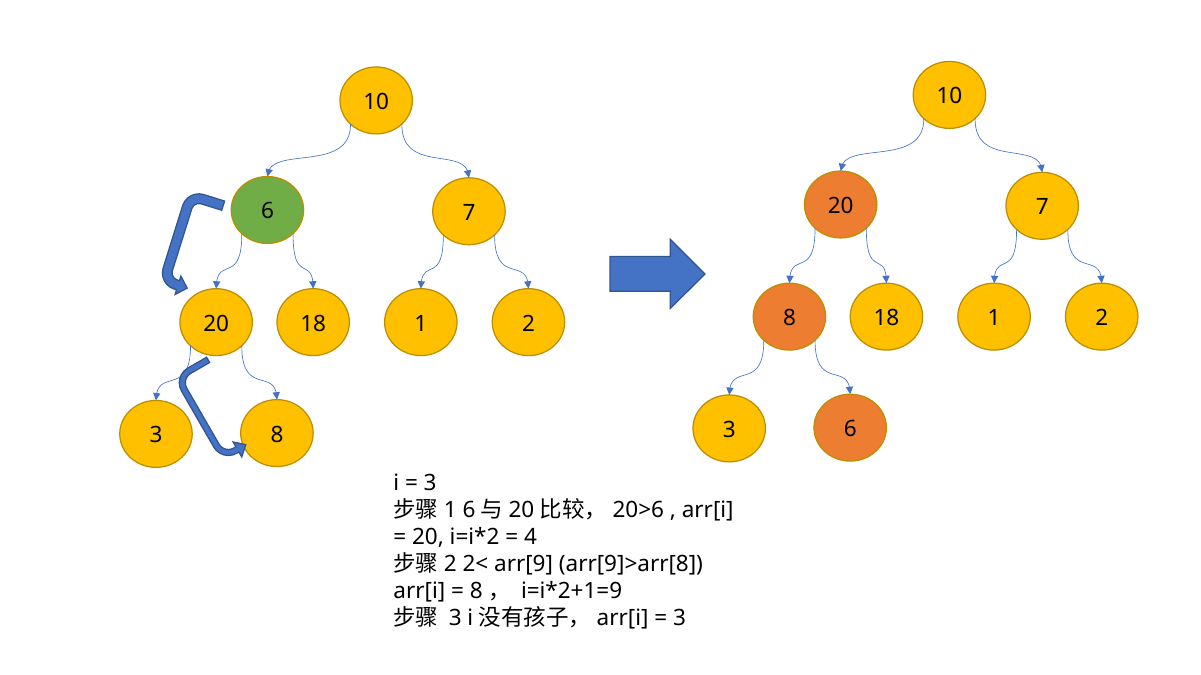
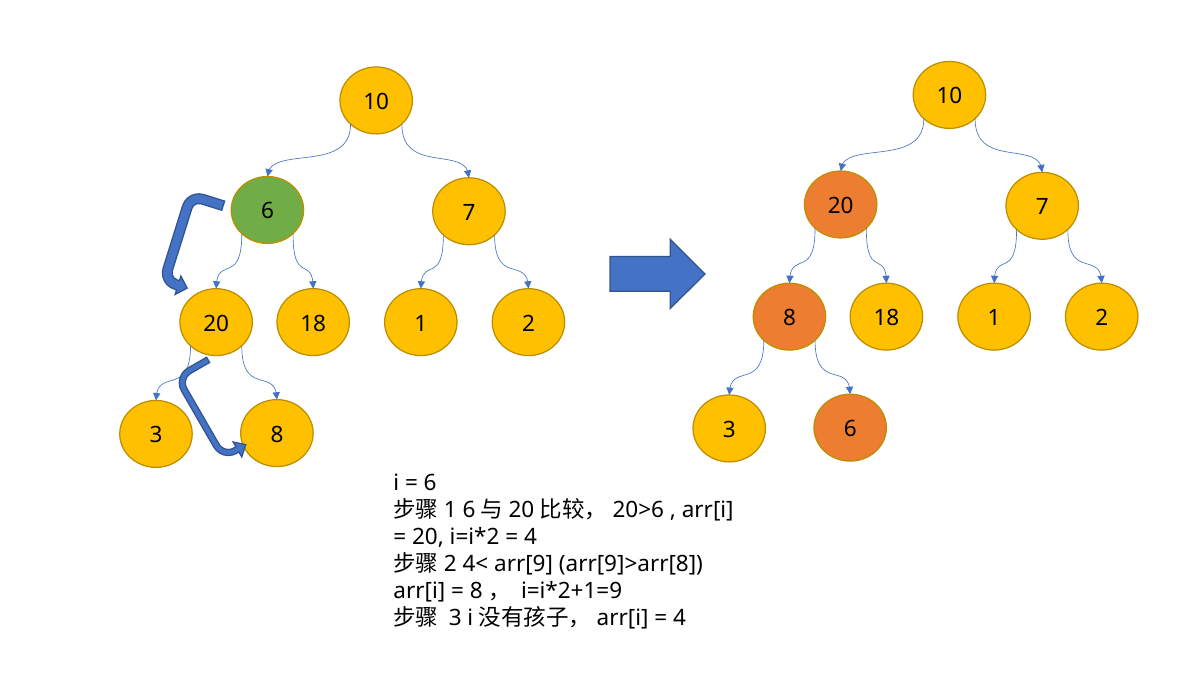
3 at (430, 483): 3 -> 6
2<: 2< -> 4<
3 at (680, 618): 3 -> 4
